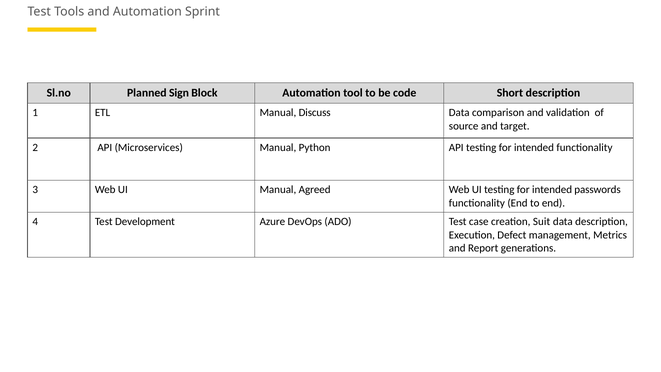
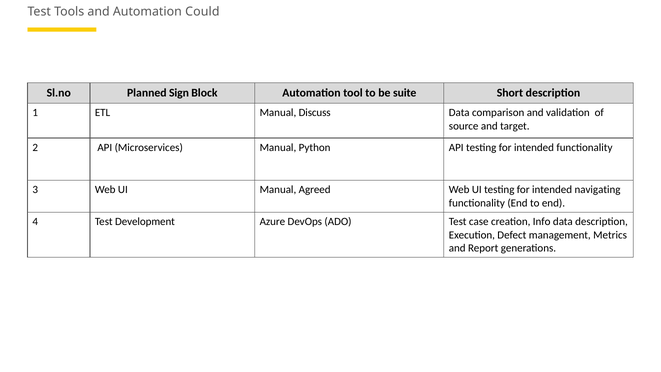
Sprint: Sprint -> Could
code: code -> suite
passwords: passwords -> navigating
Suit: Suit -> Info
